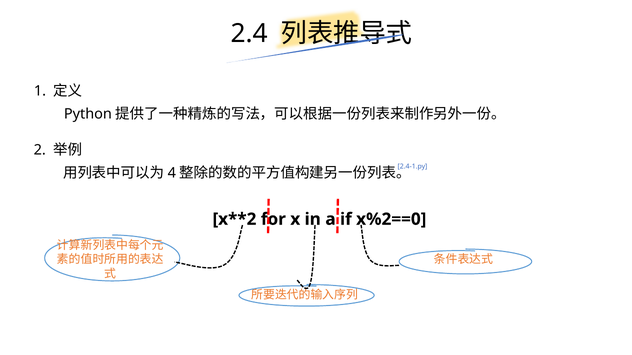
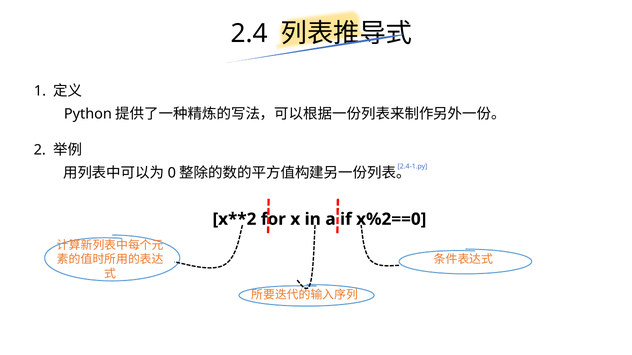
4: 4 -> 0
